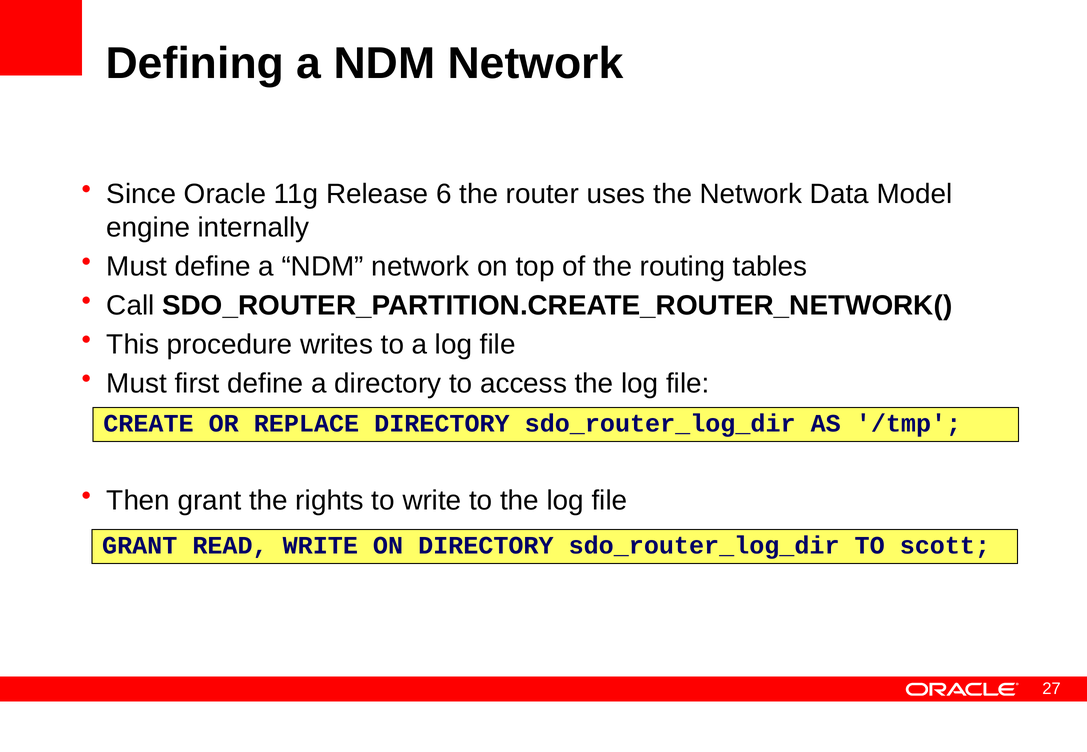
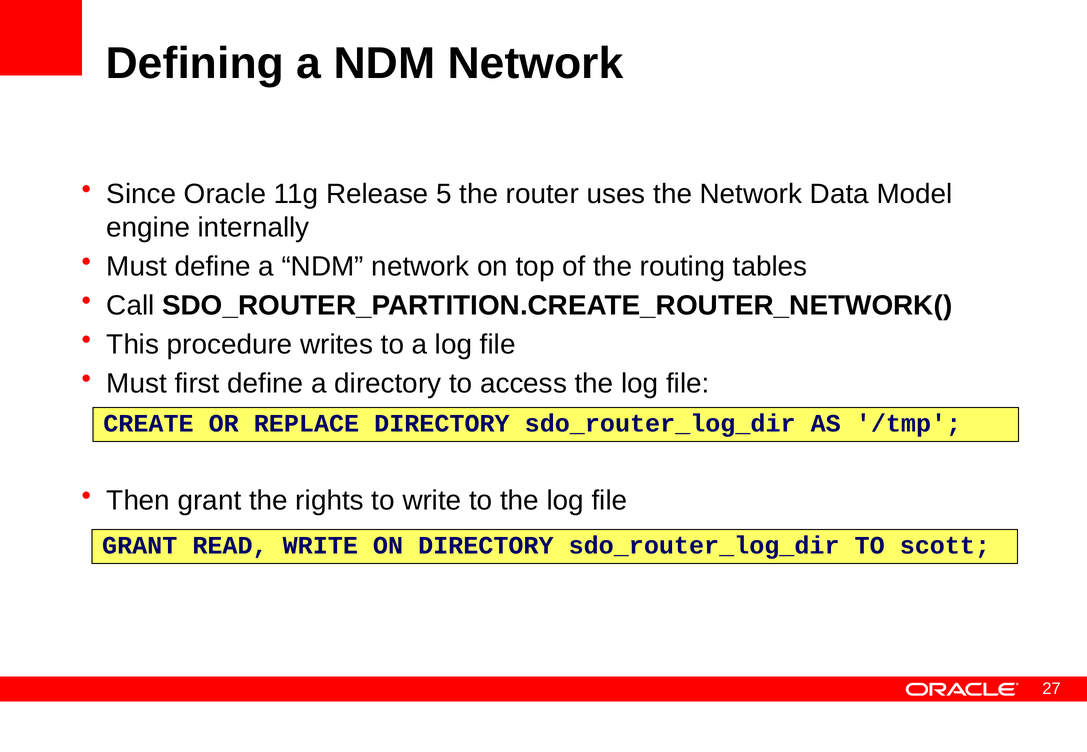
6: 6 -> 5
